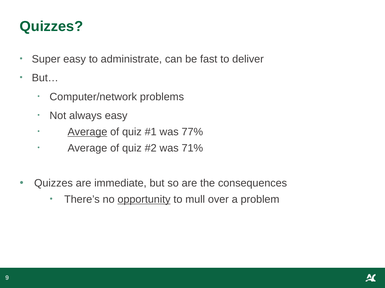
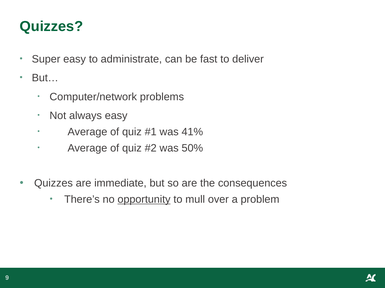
Average at (87, 132) underline: present -> none
77%: 77% -> 41%
71%: 71% -> 50%
